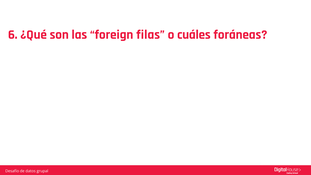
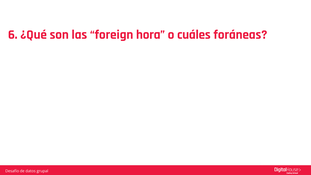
filas: filas -> hora
